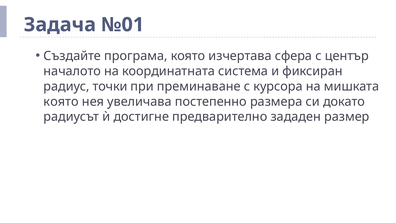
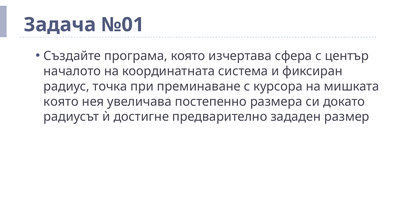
точки: точки -> точка
